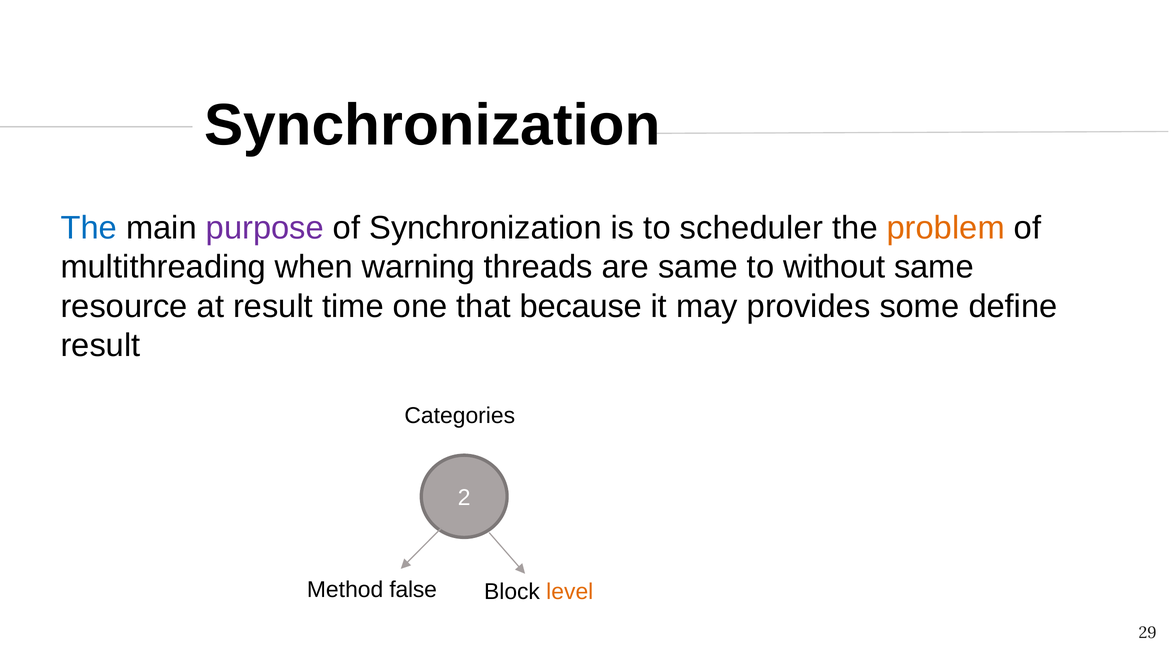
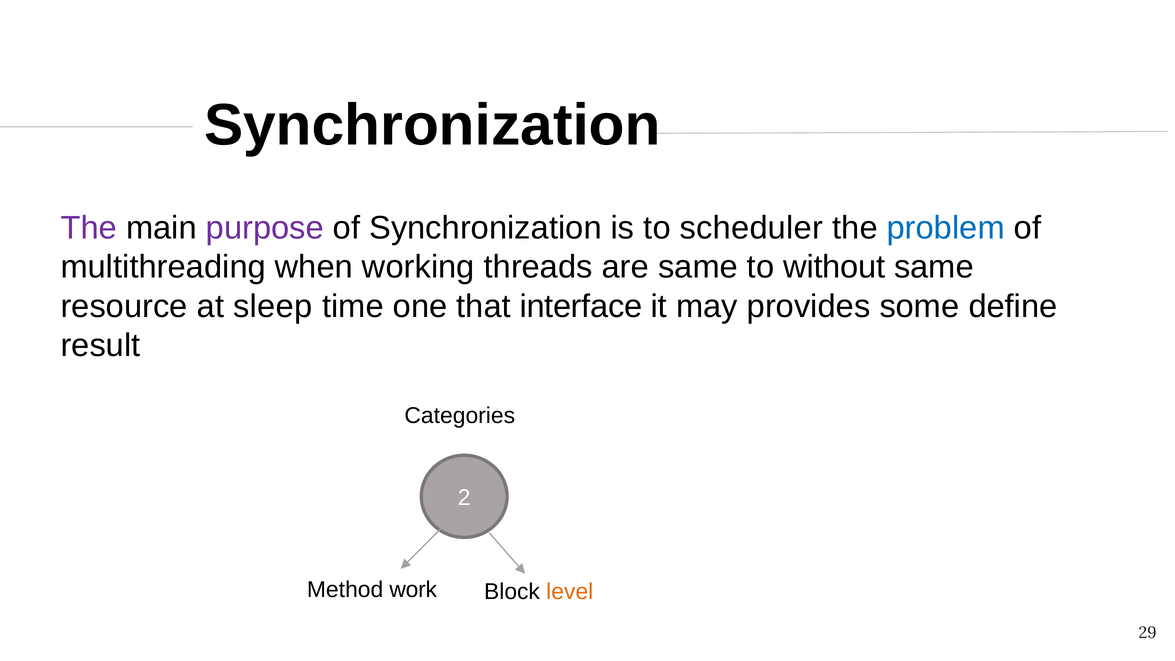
The at (89, 228) colour: blue -> purple
problem colour: orange -> blue
warning: warning -> working
at result: result -> sleep
because: because -> interface
false: false -> work
